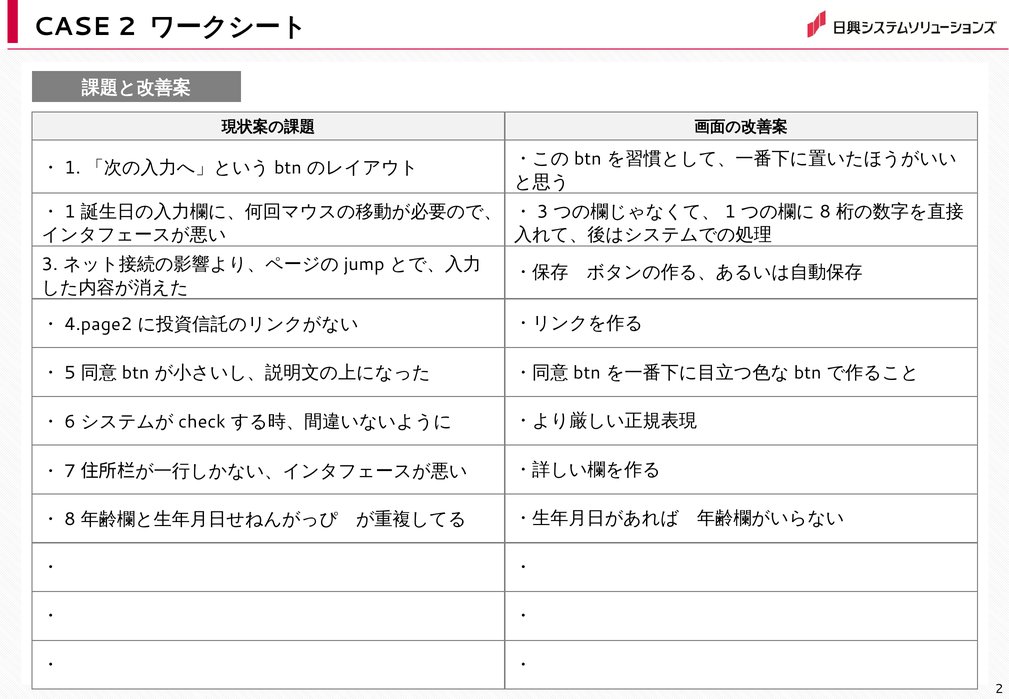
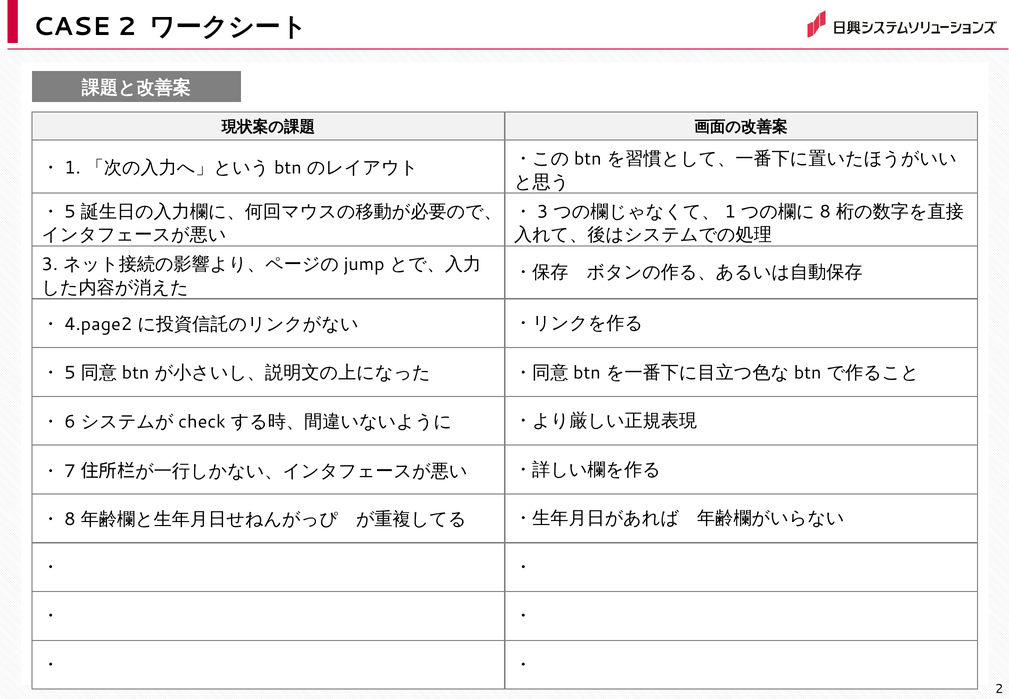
1 at (70, 211): 1 -> 5
